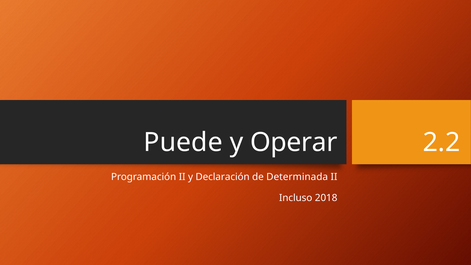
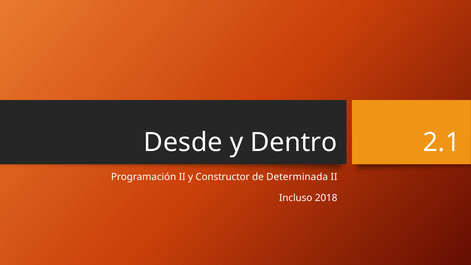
Puede: Puede -> Desde
Operar: Operar -> Dentro
2.2: 2.2 -> 2.1
Declaración: Declaración -> Constructor
